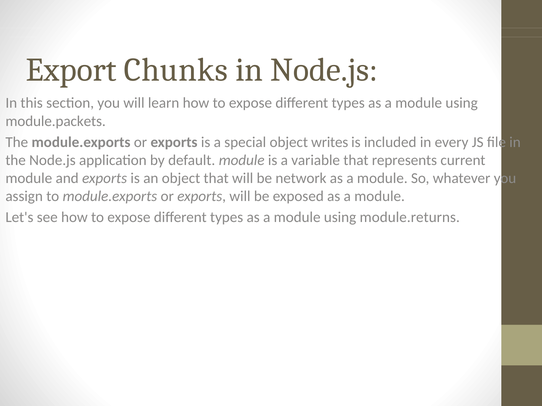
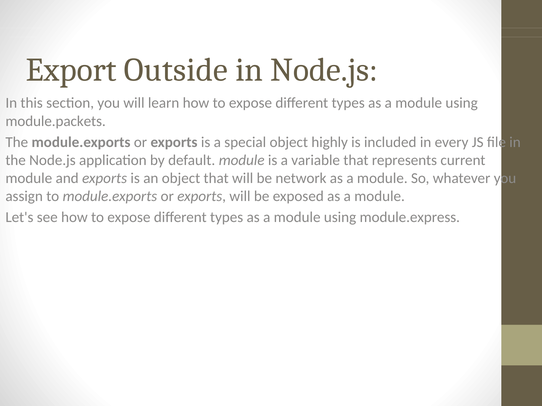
Chunks: Chunks -> Outside
writes: writes -> highly
module.returns: module.returns -> module.express
